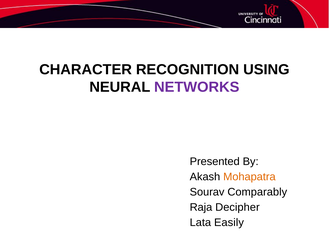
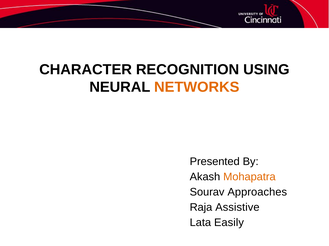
NETWORKS colour: purple -> orange
Comparably: Comparably -> Approaches
Decipher: Decipher -> Assistive
